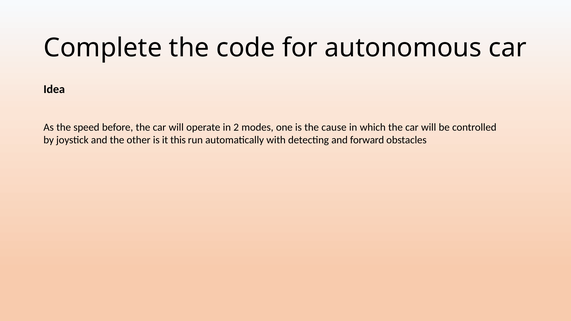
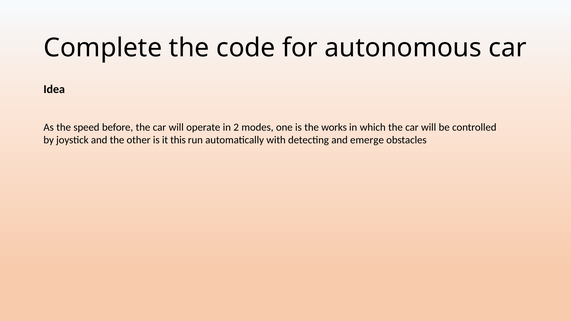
cause: cause -> works
forward: forward -> emerge
